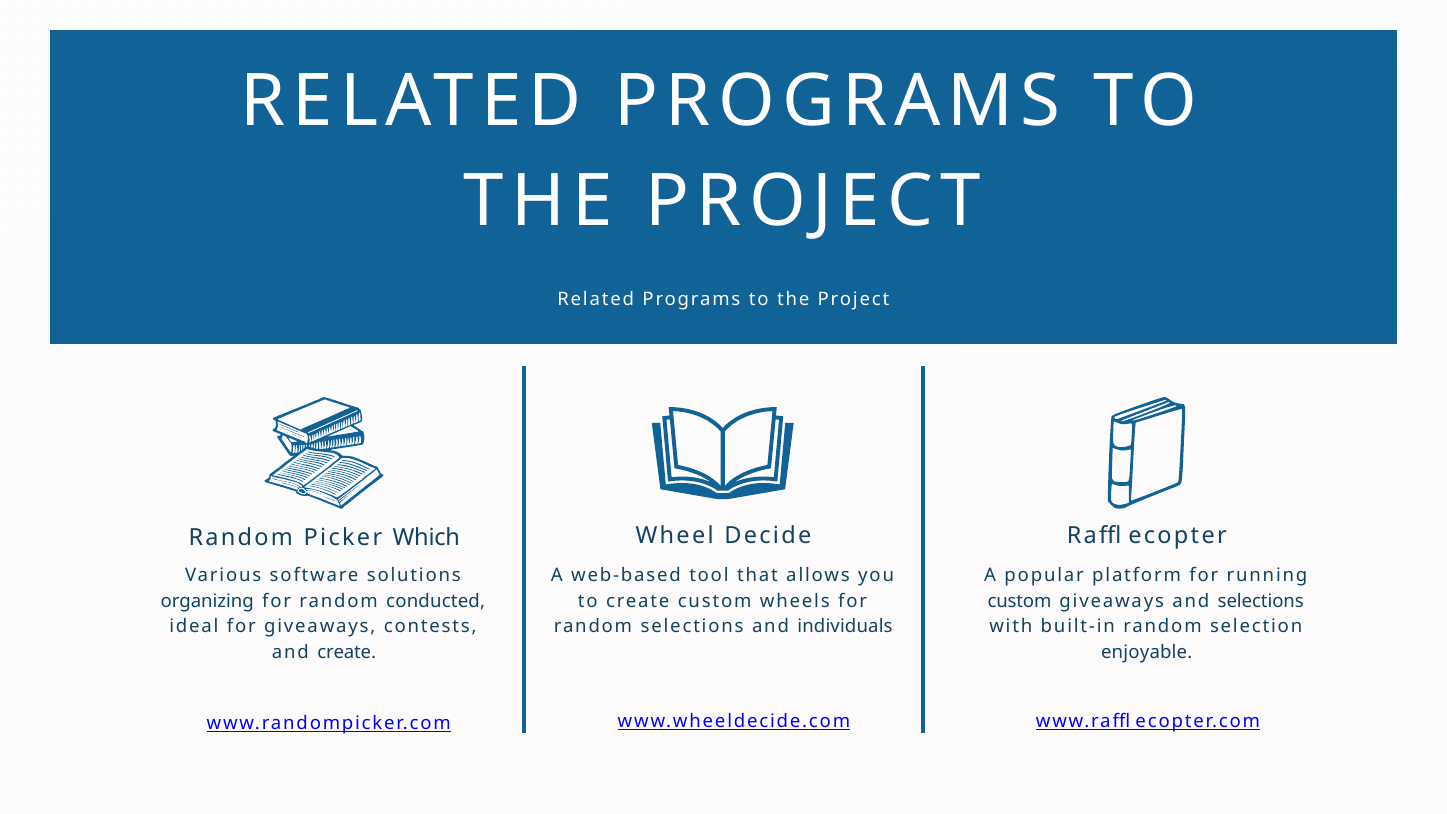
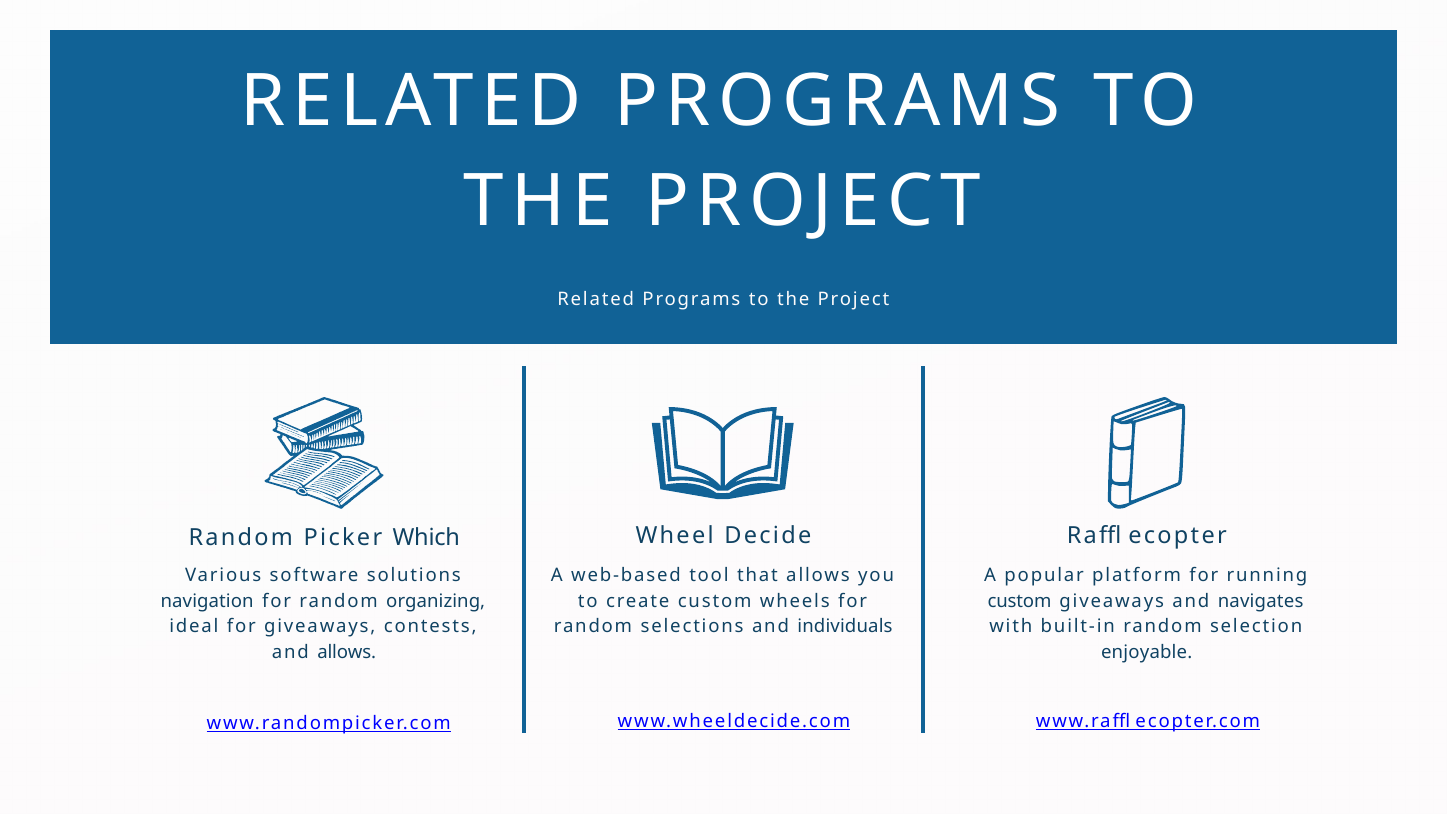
organizing: organizing -> navigation
conducted: conducted -> organizing
and selections: selections -> navigates
and create: create -> allows
